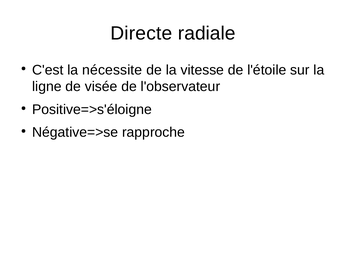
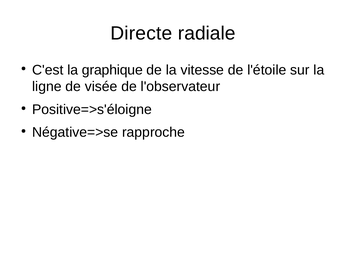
nécessite: nécessite -> graphique
